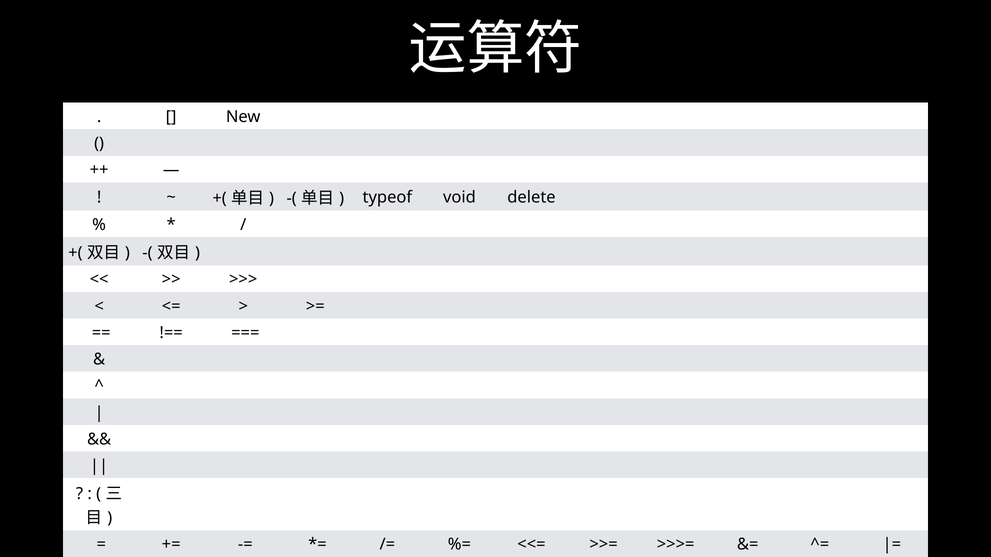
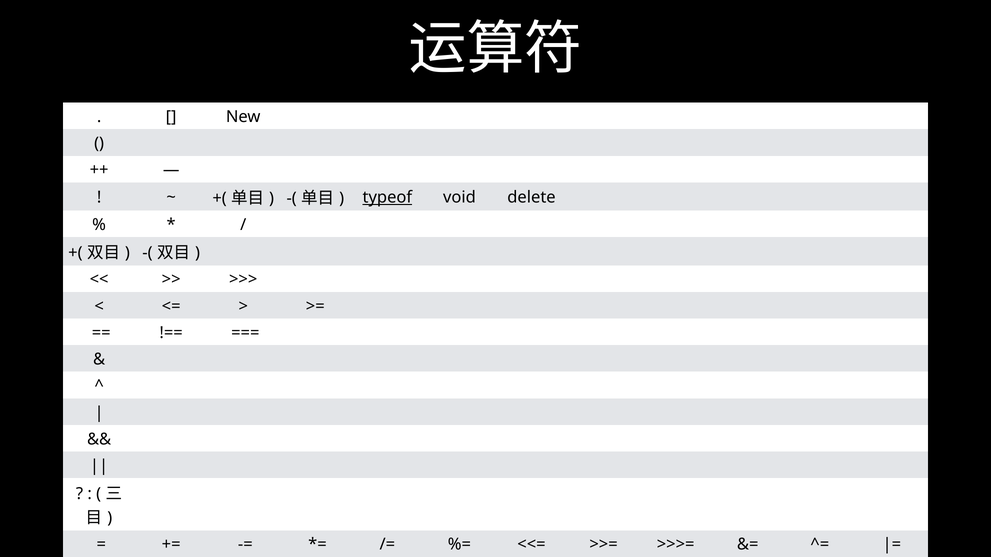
typeof underline: none -> present
